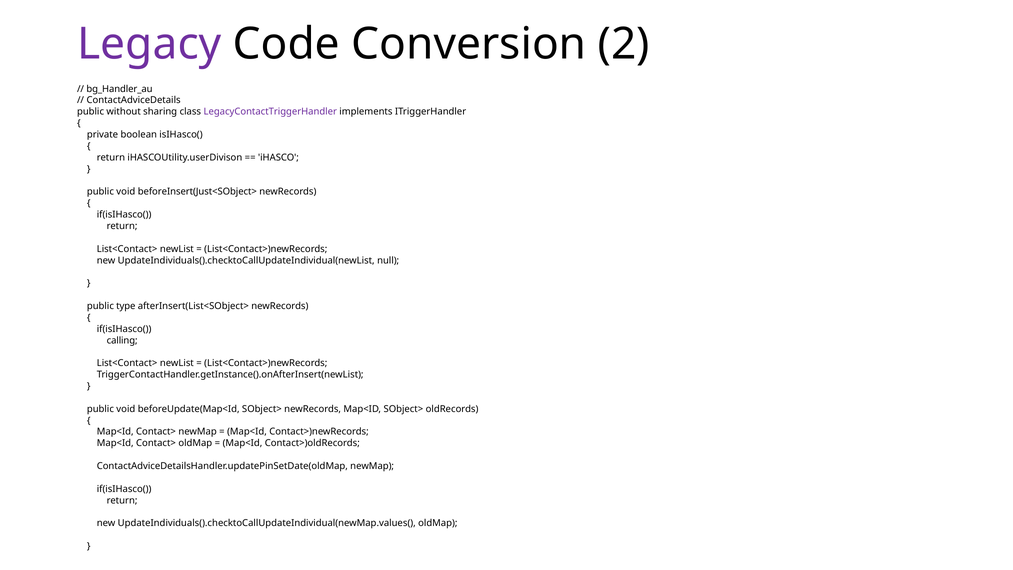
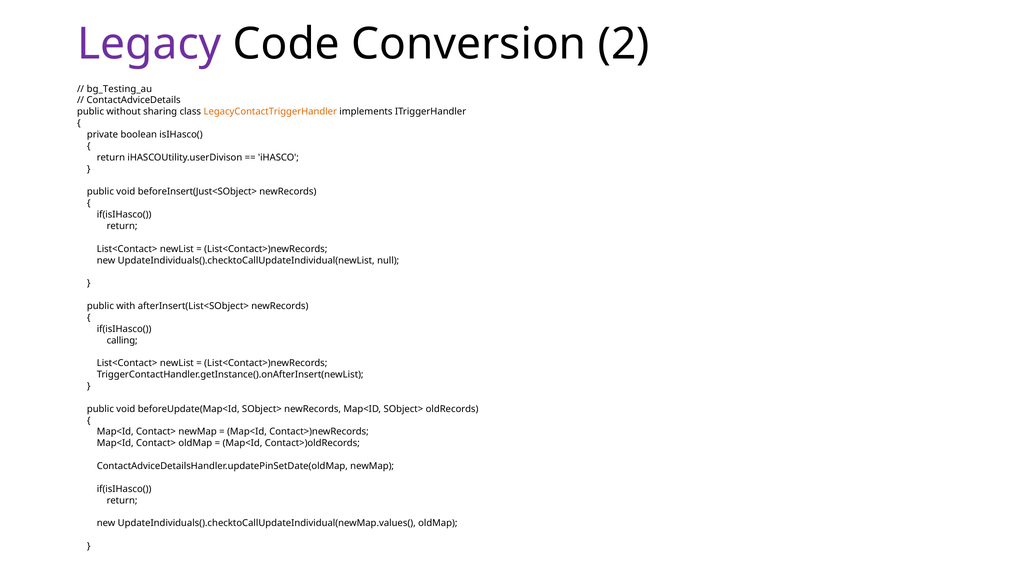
bg_Handler_au: bg_Handler_au -> bg_Testing_au
LegacyContactTriggerHandler colour: purple -> orange
type: type -> with
